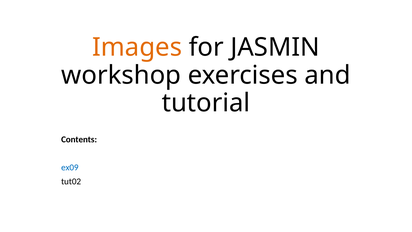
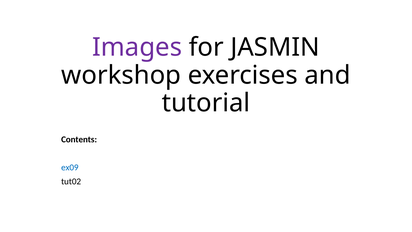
Images colour: orange -> purple
